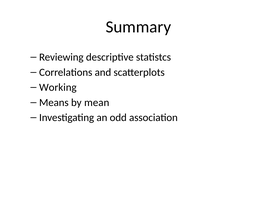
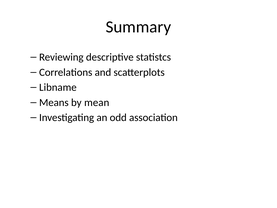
Working: Working -> Libname
